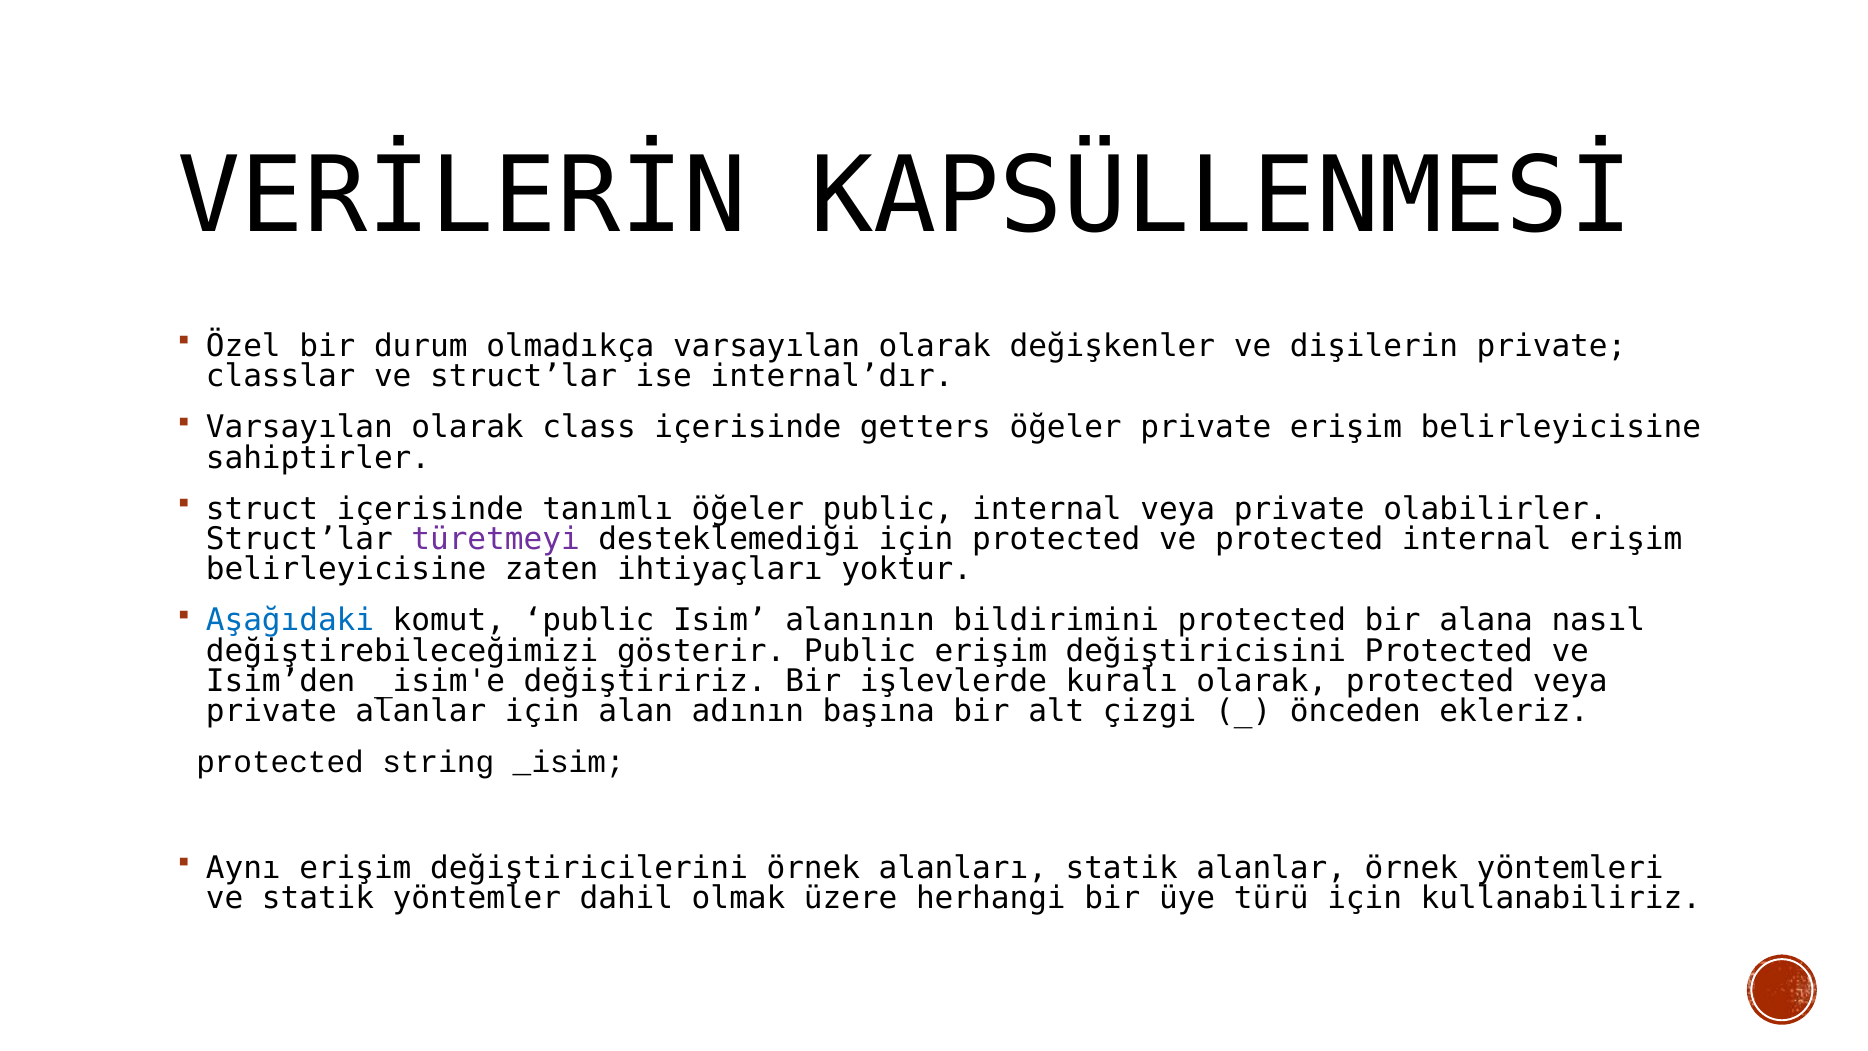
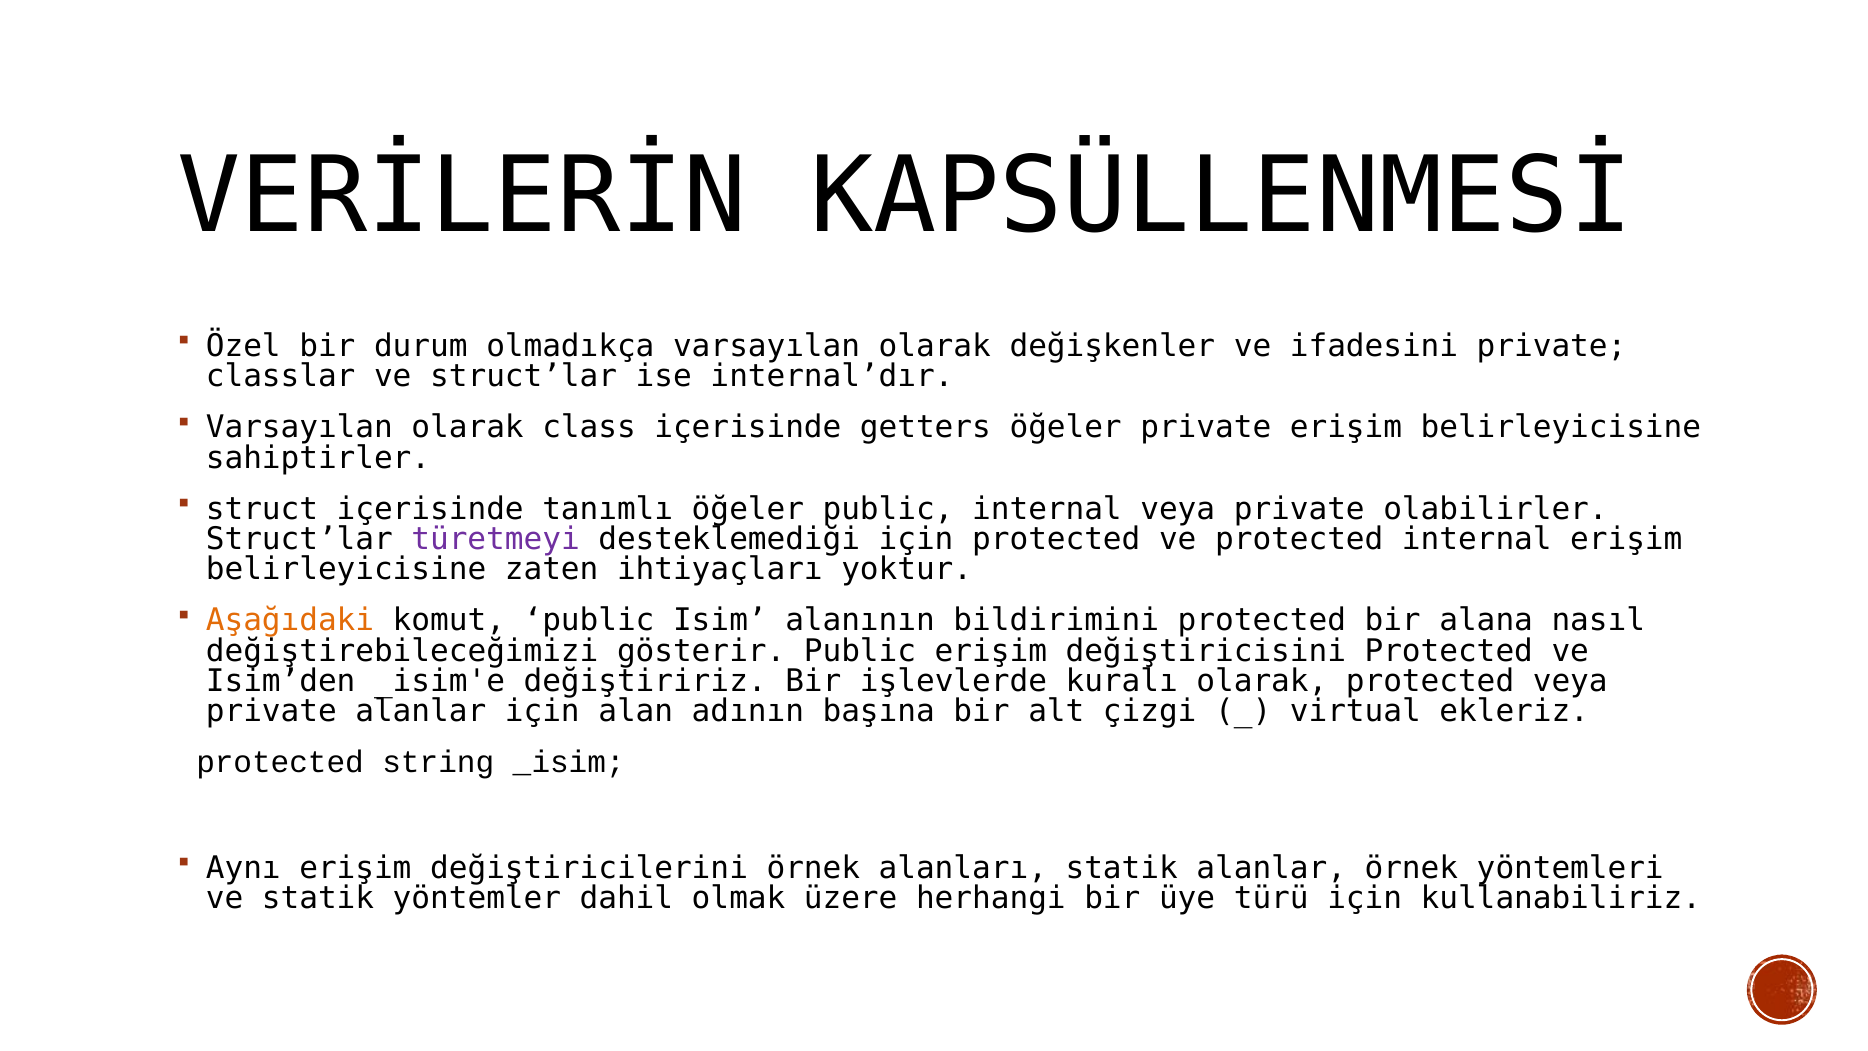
dişilerin: dişilerin -> ifadesini
Aşağıdaki colour: blue -> orange
önceden: önceden -> virtual
